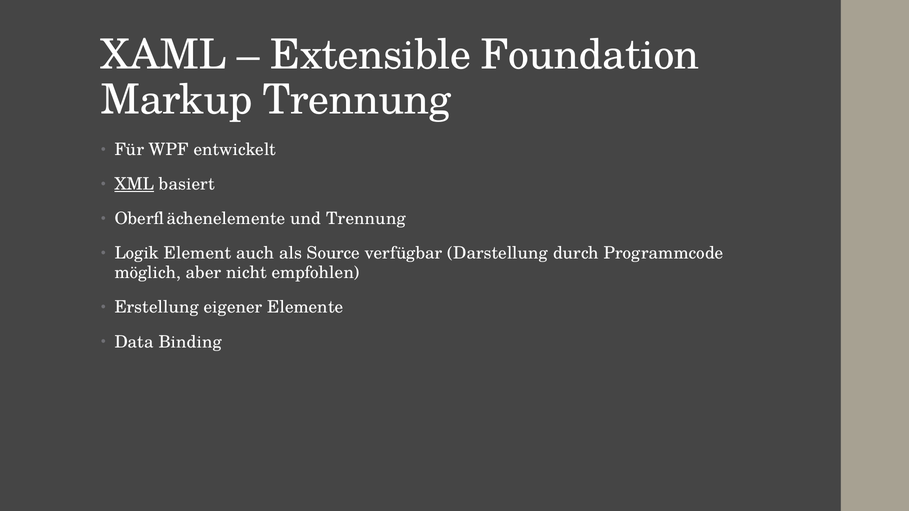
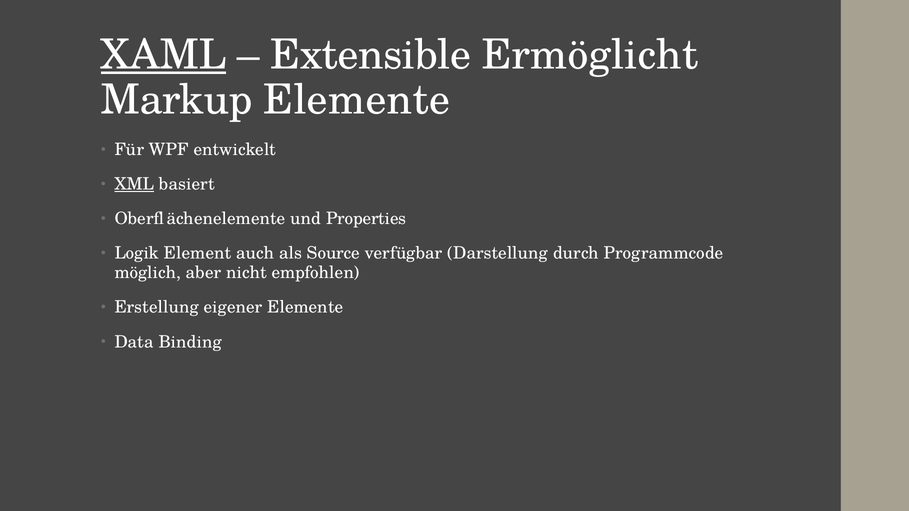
XAML underline: none -> present
Foundation: Foundation -> Ermöglicht
Markup Trennung: Trennung -> Elemente
und Trennung: Trennung -> Properties
